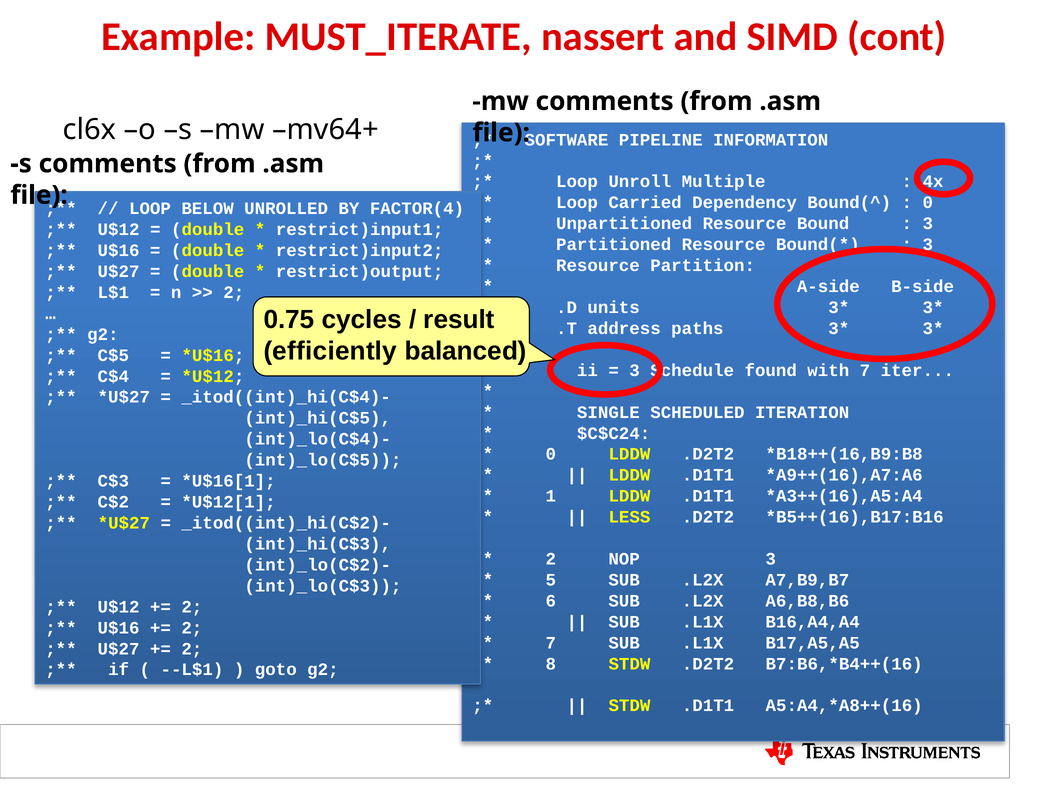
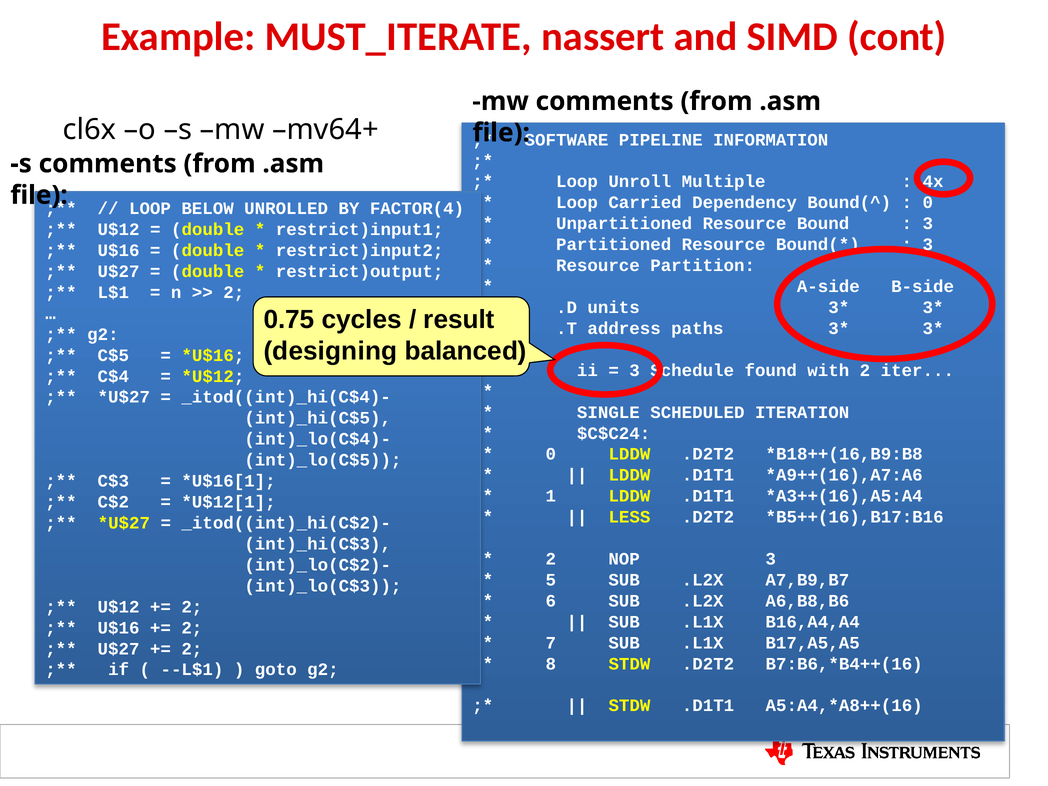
efficiently: efficiently -> designing
with 7: 7 -> 2
